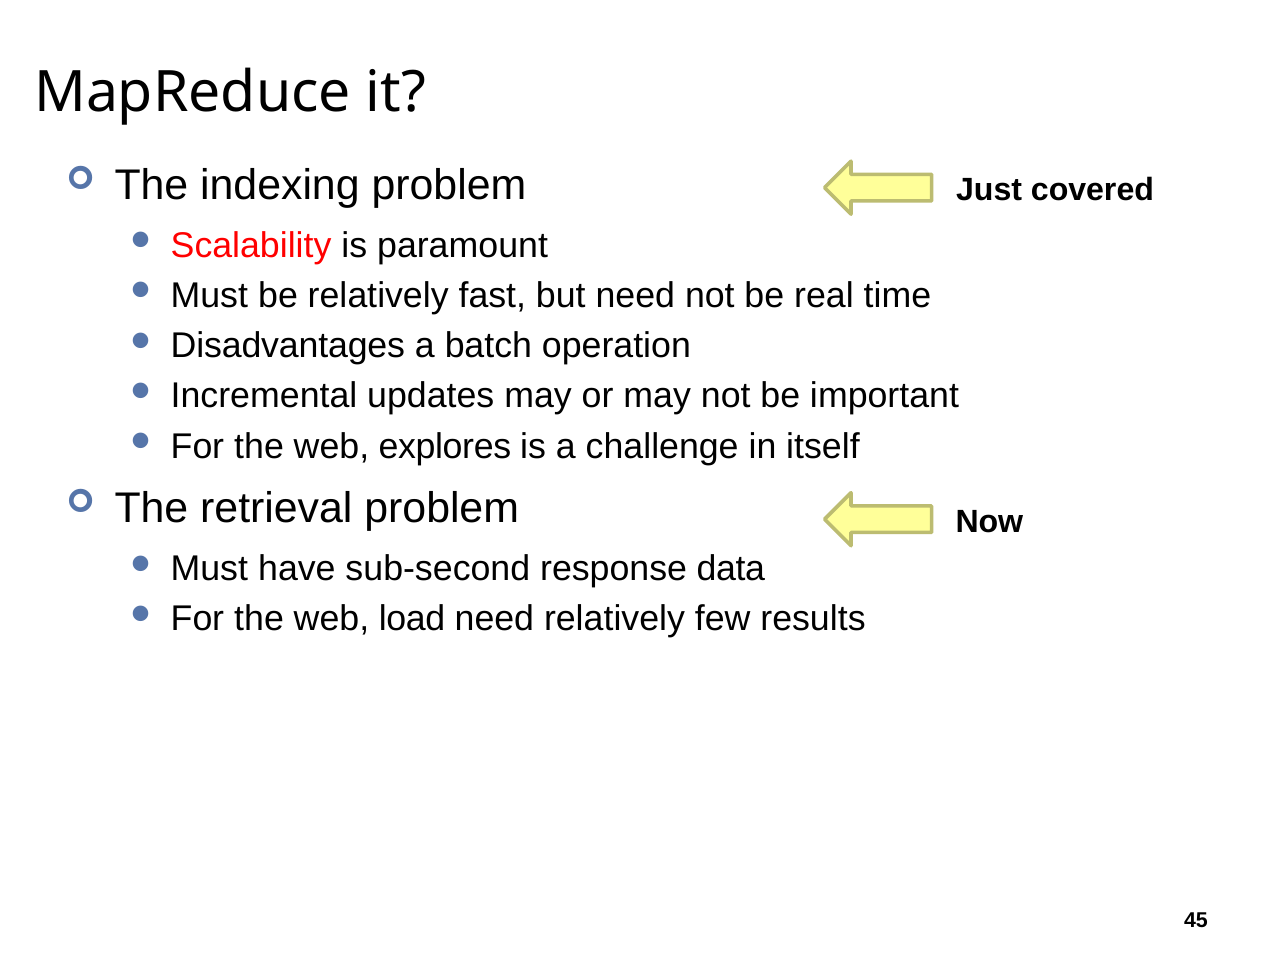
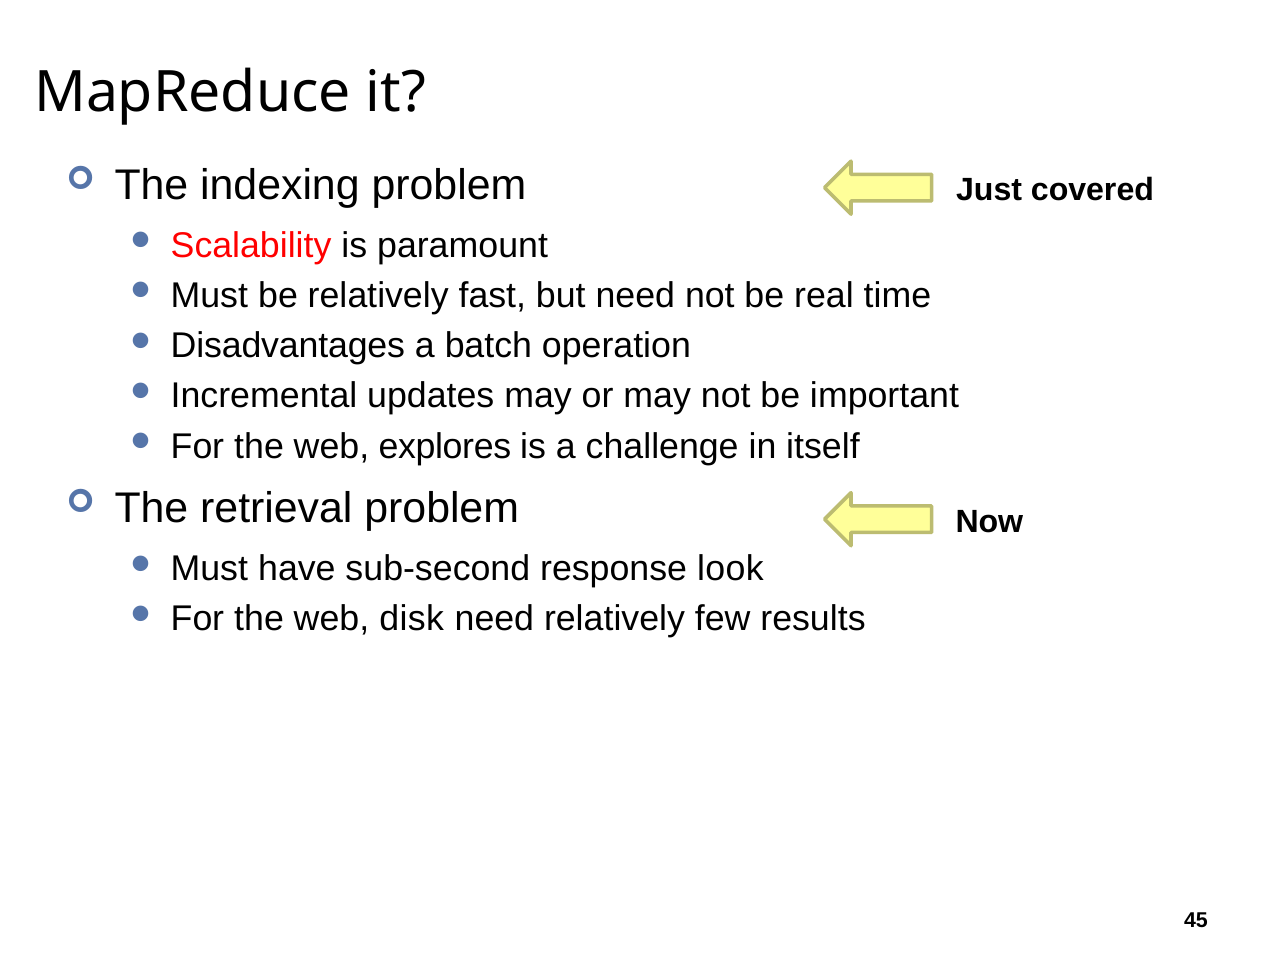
data: data -> look
load: load -> disk
